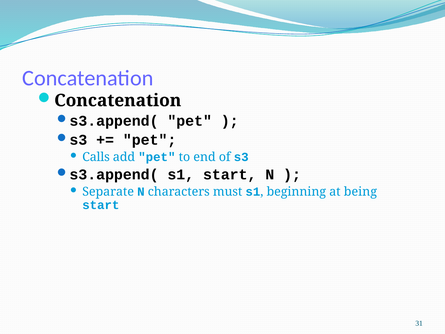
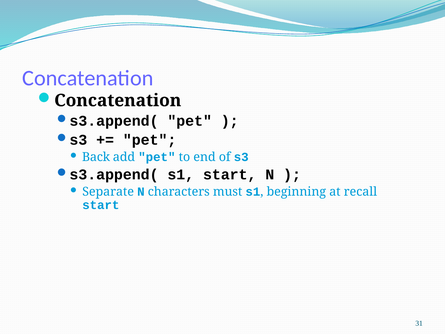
Calls: Calls -> Back
being: being -> recall
